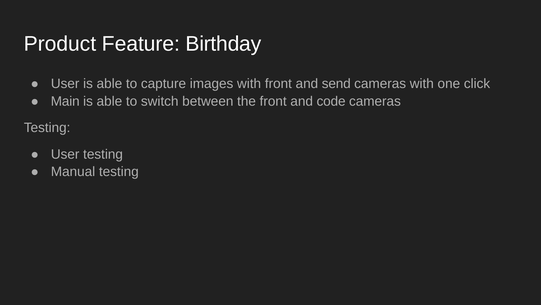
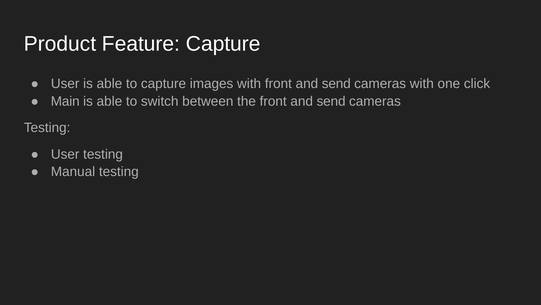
Feature Birthday: Birthday -> Capture
the front and code: code -> send
